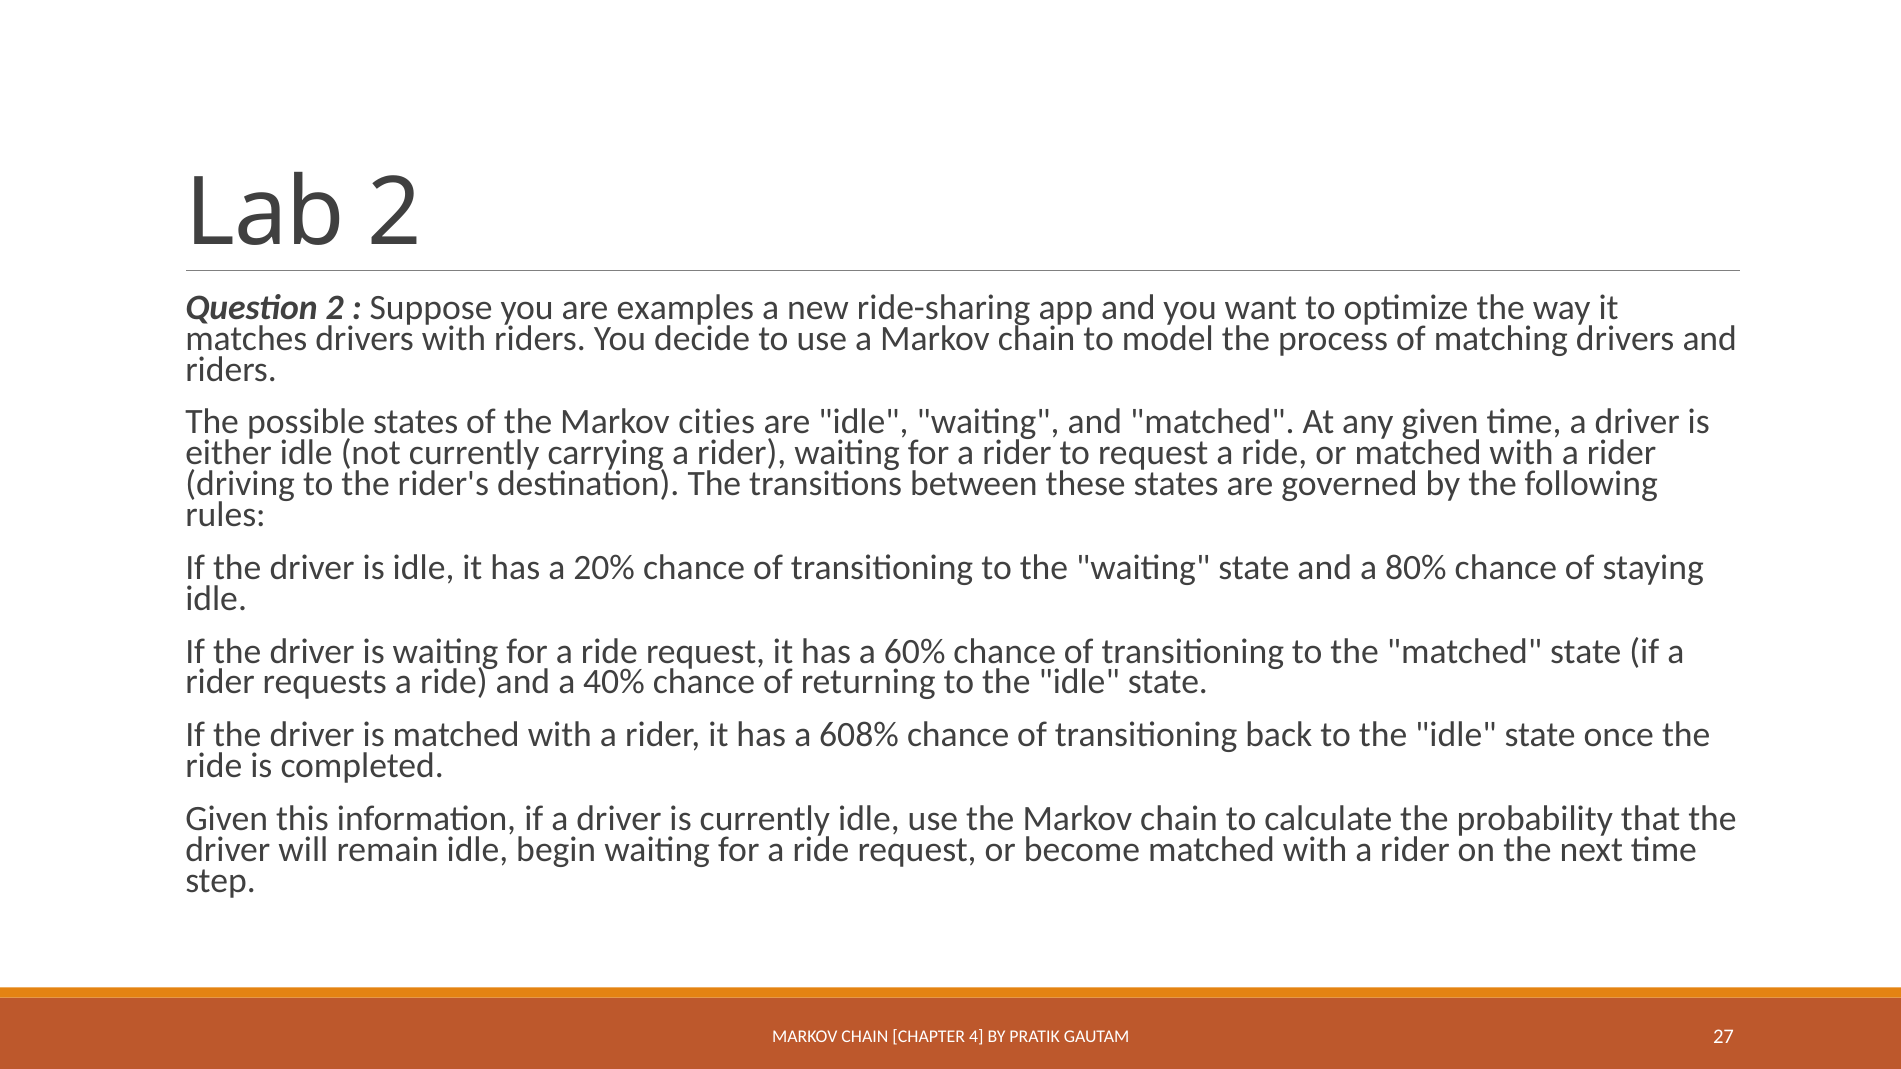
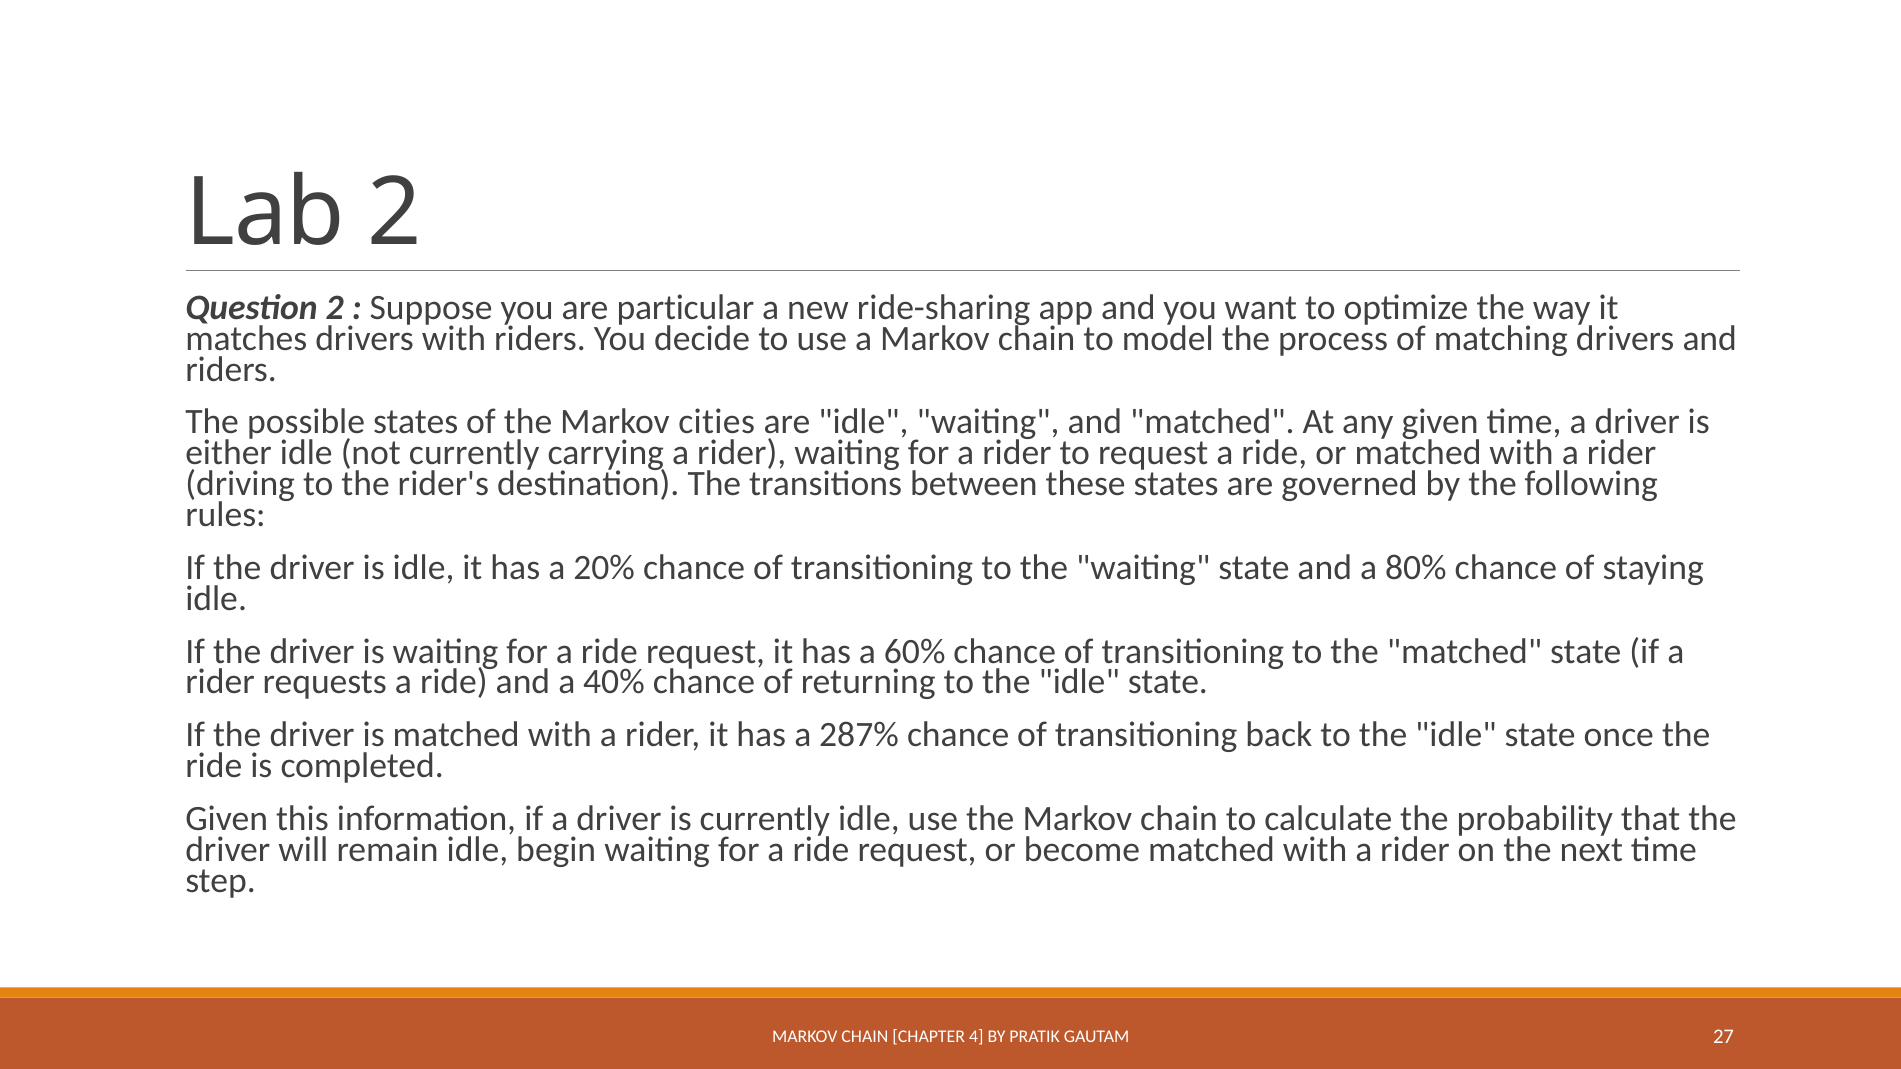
examples: examples -> particular
608%: 608% -> 287%
